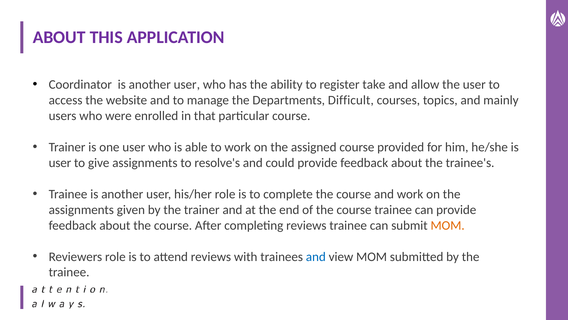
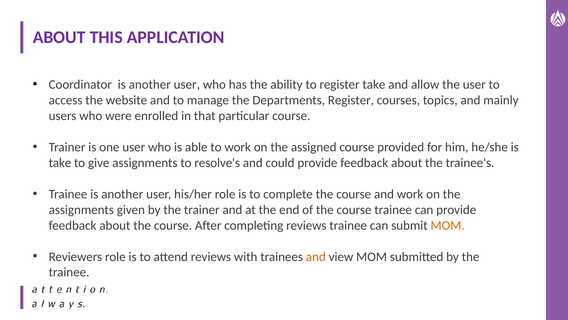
Departments Difficult: Difficult -> Register
user at (60, 163): user -> take
and at (316, 256) colour: blue -> orange
